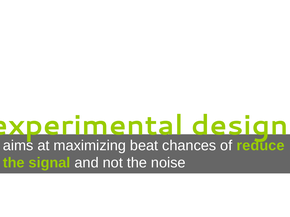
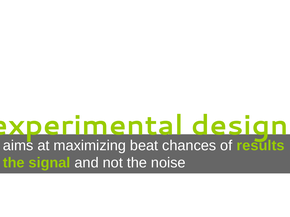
reduce: reduce -> results
